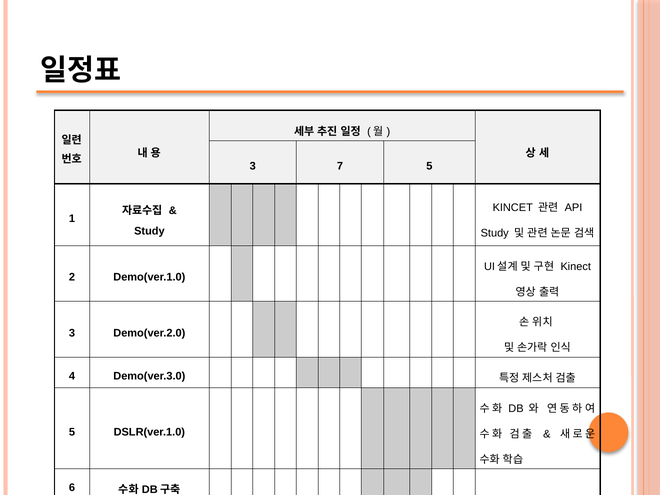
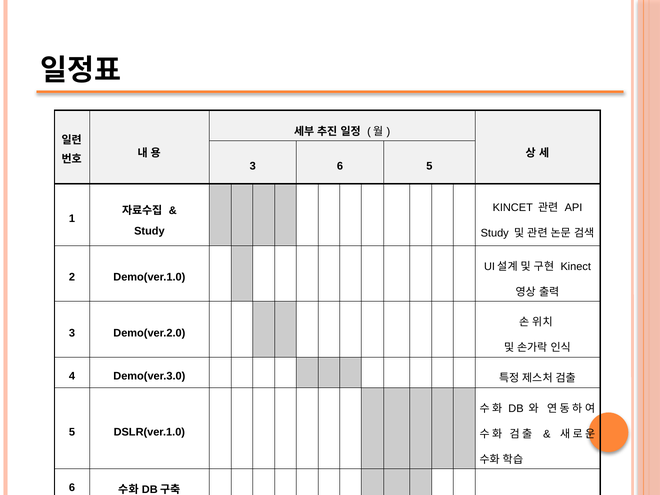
3 7: 7 -> 6
